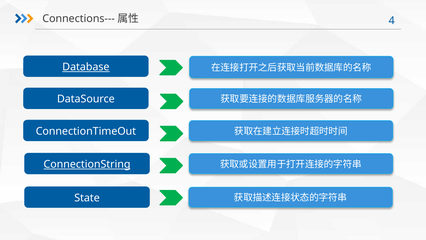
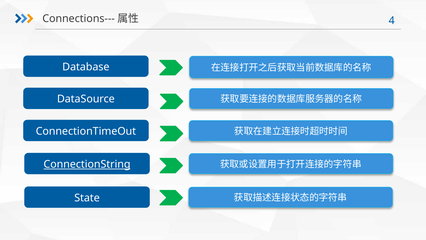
Database underline: present -> none
